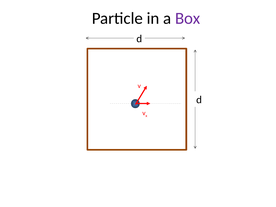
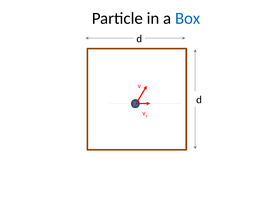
Box colour: purple -> blue
